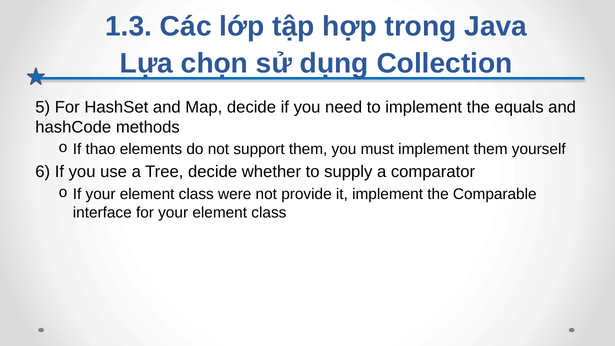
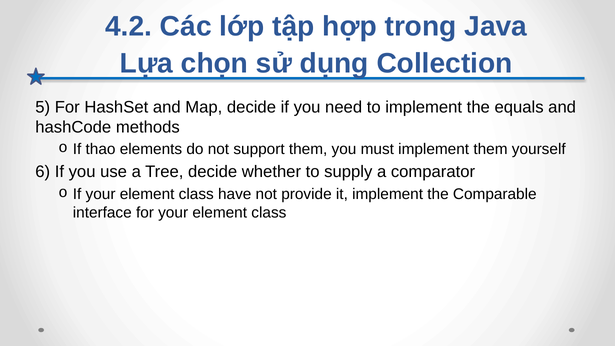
1.3: 1.3 -> 4.2
were: were -> have
